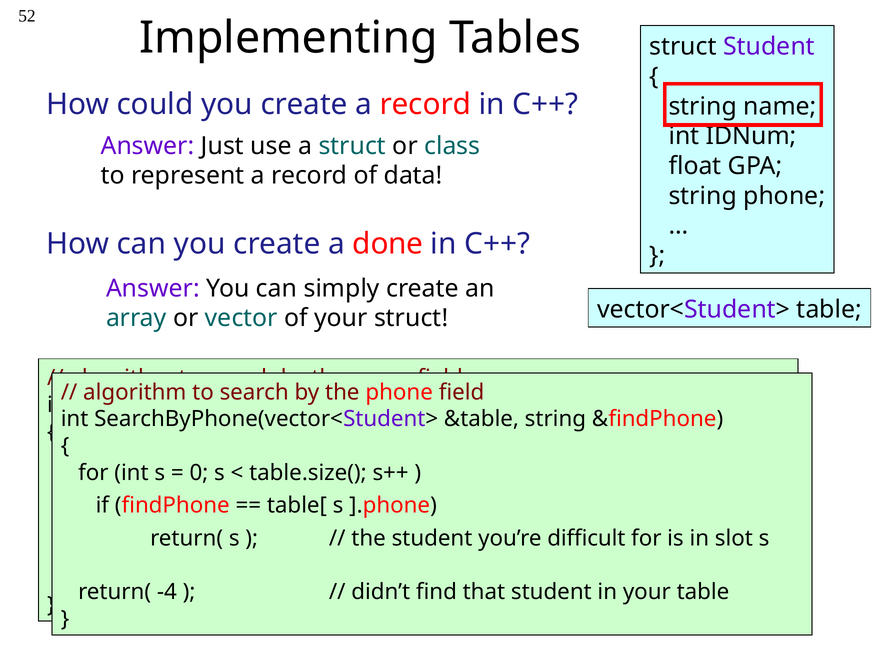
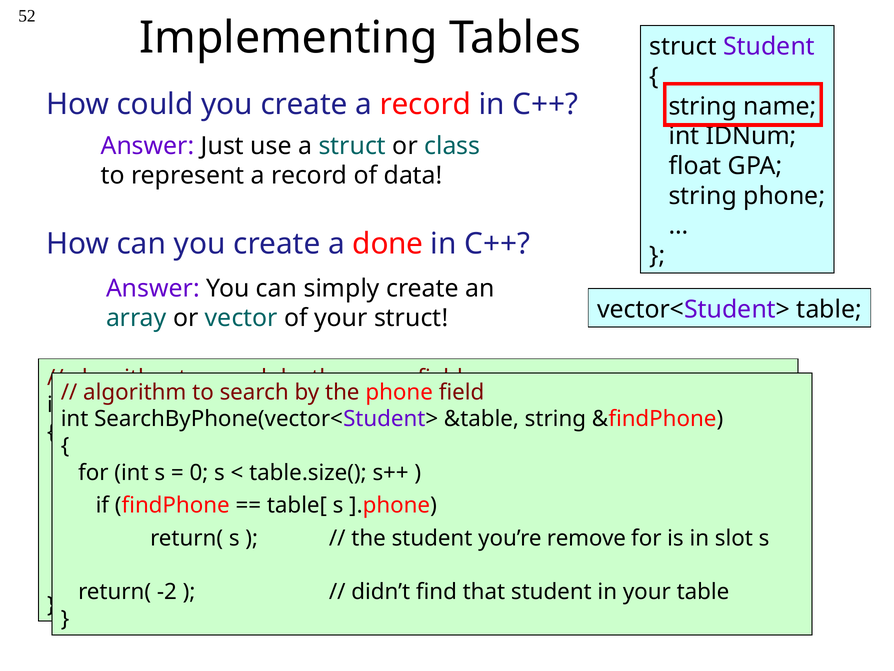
difficult: difficult -> remove
-4: -4 -> -2
